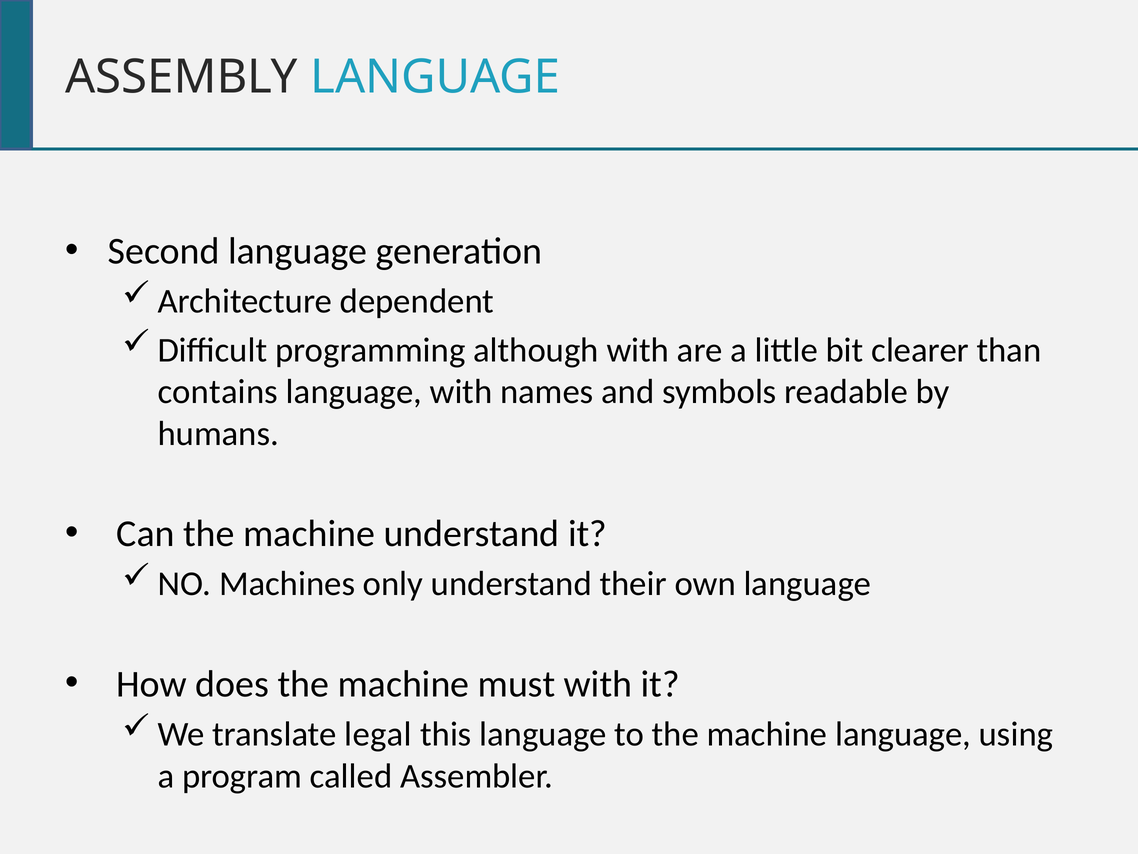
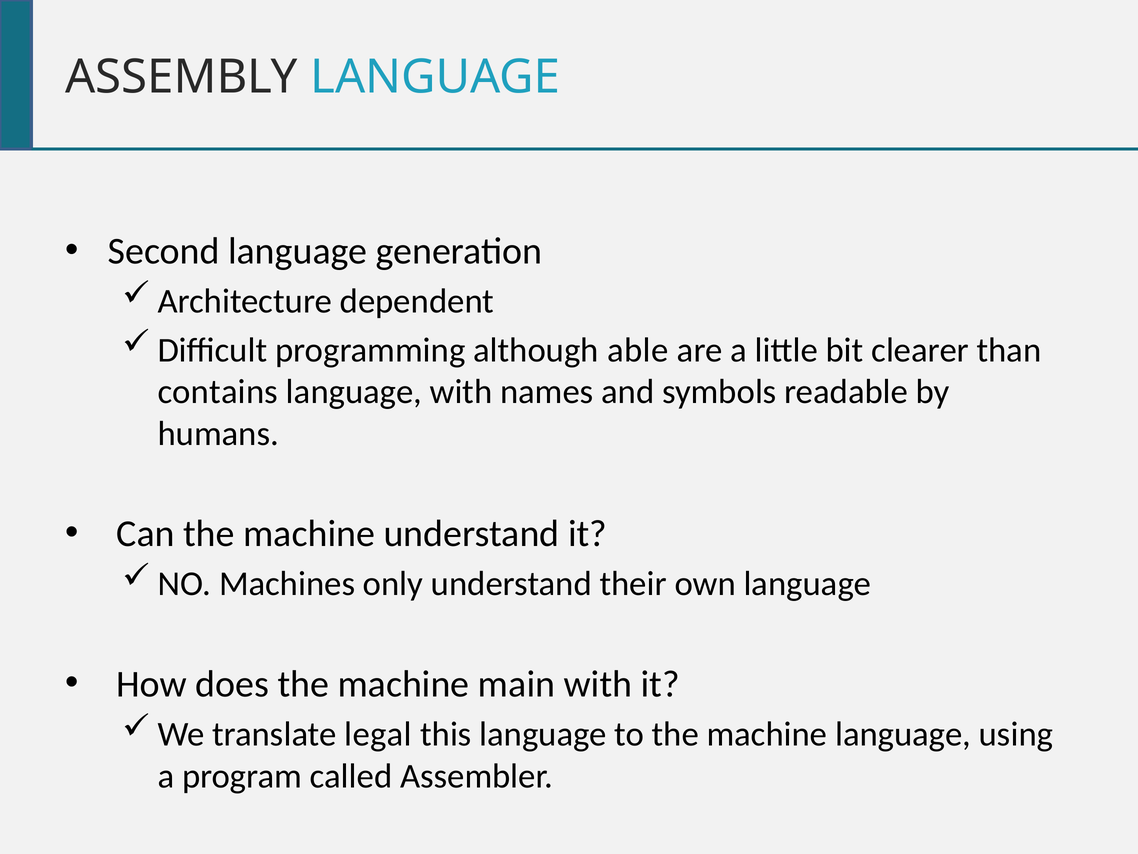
although with: with -> able
must: must -> main
